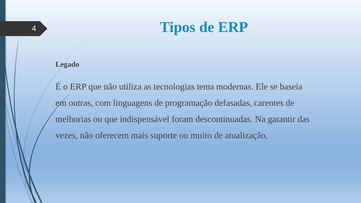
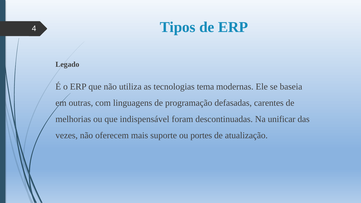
garantir: garantir -> unificar
muito: muito -> portes
